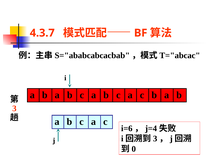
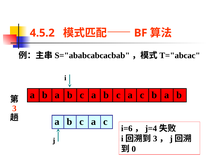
4.3.7: 4.3.7 -> 4.5.2
